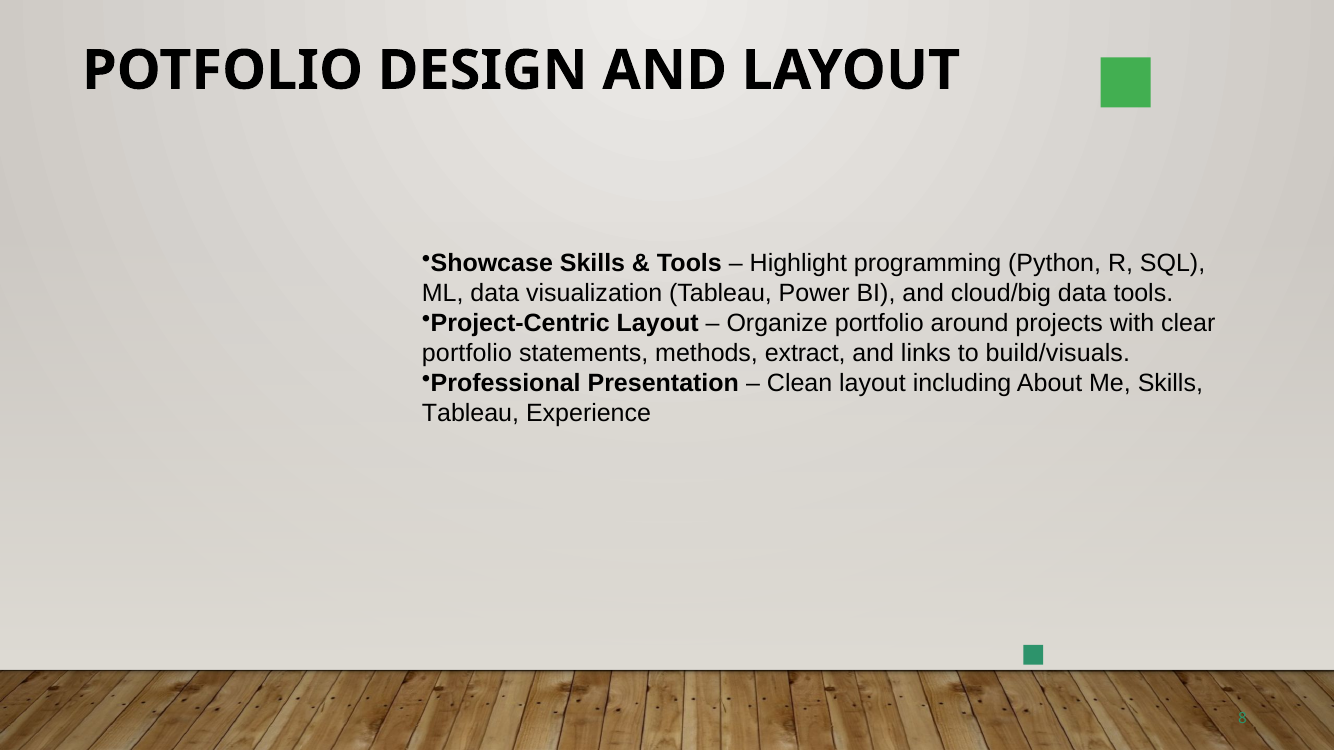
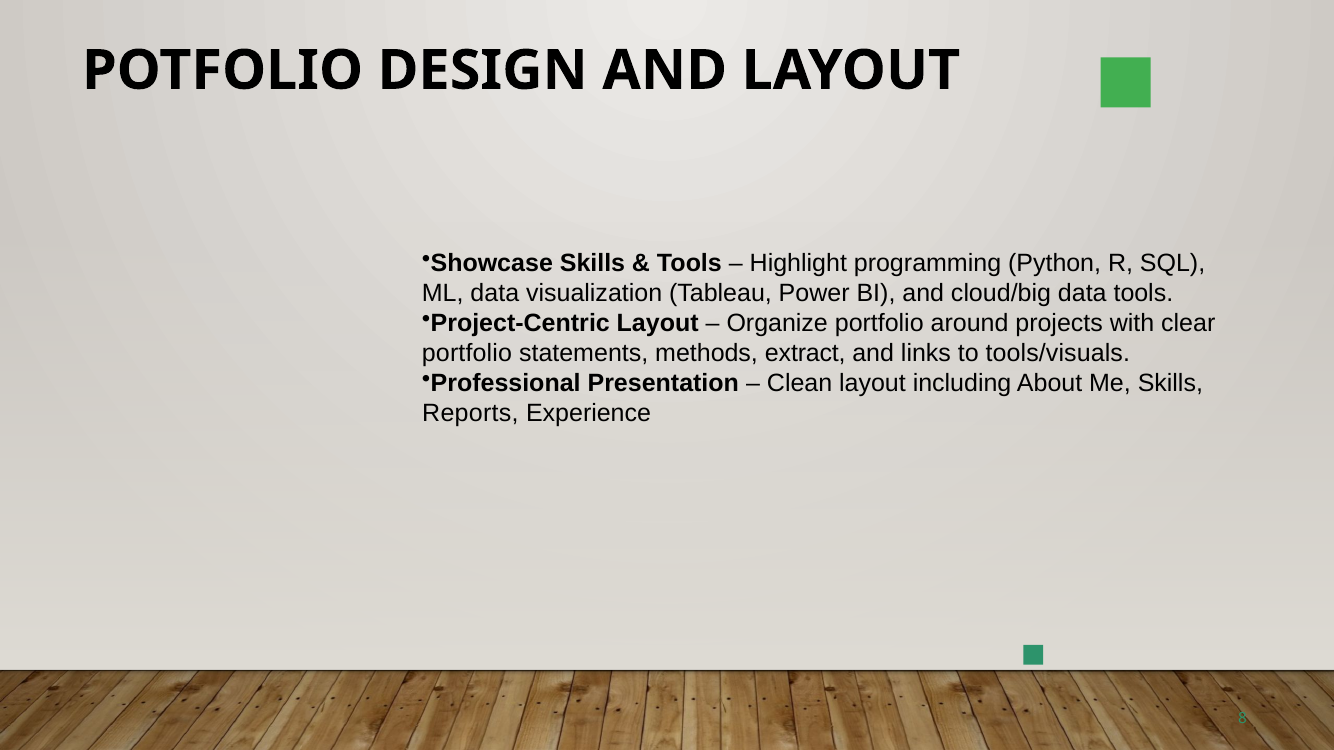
build/visuals: build/visuals -> tools/visuals
Tableau at (470, 414): Tableau -> Reports
